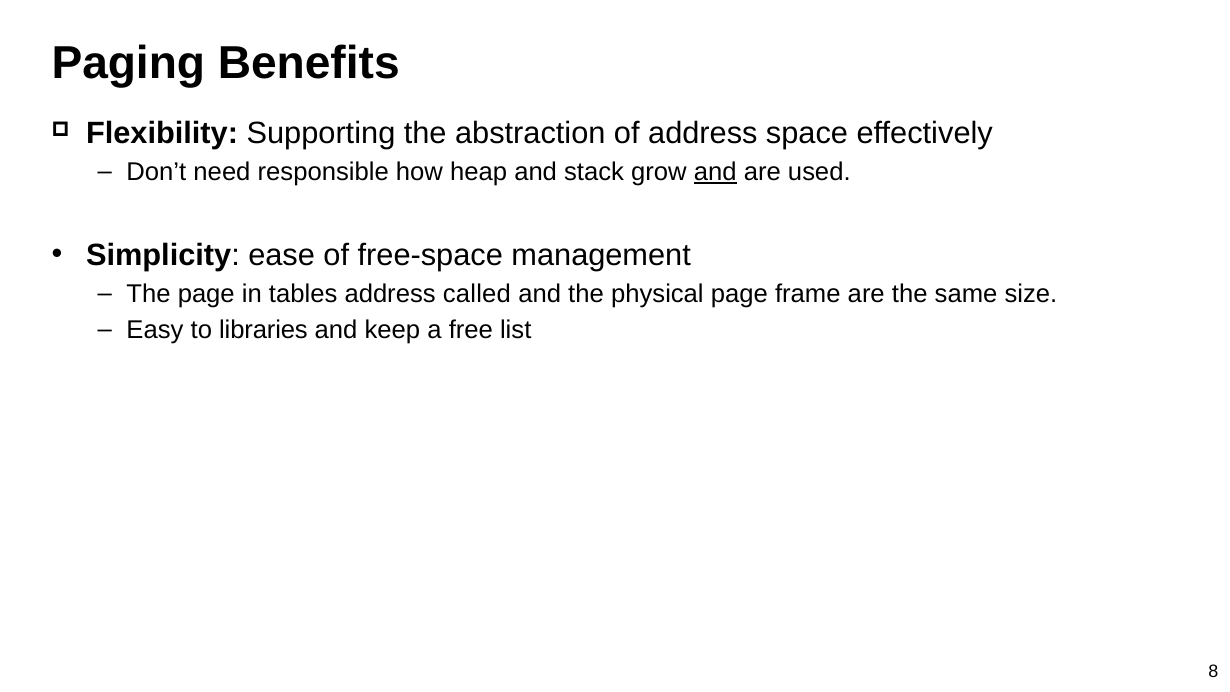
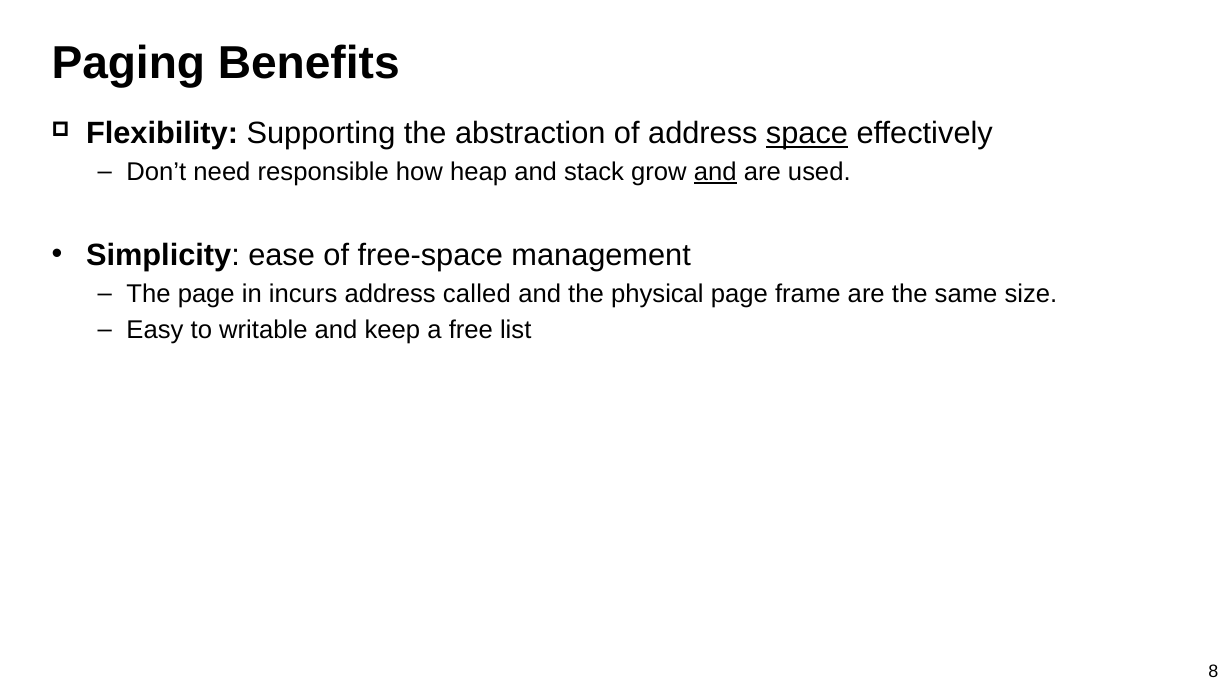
space underline: none -> present
tables: tables -> incurs
libraries: libraries -> writable
